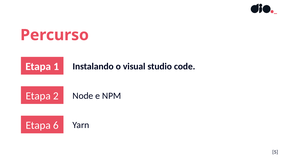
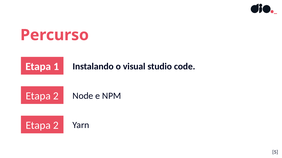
6 at (56, 126): 6 -> 2
